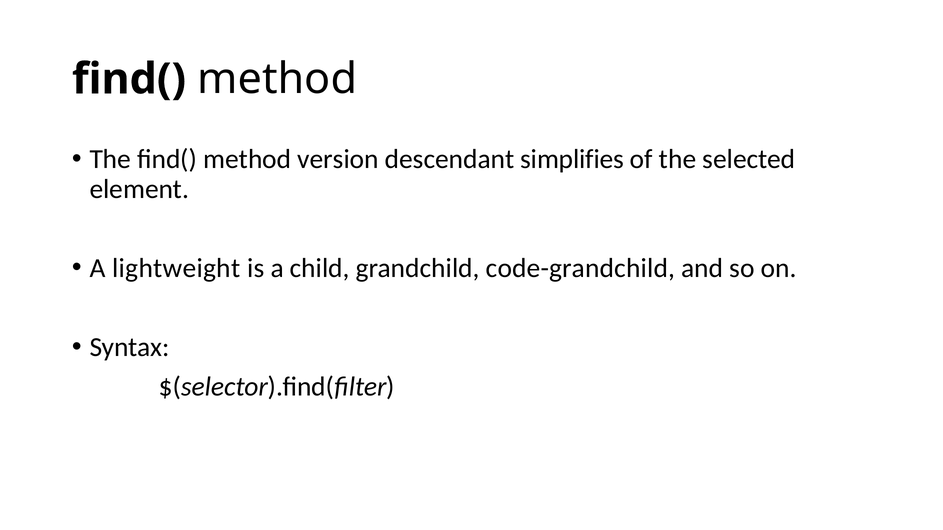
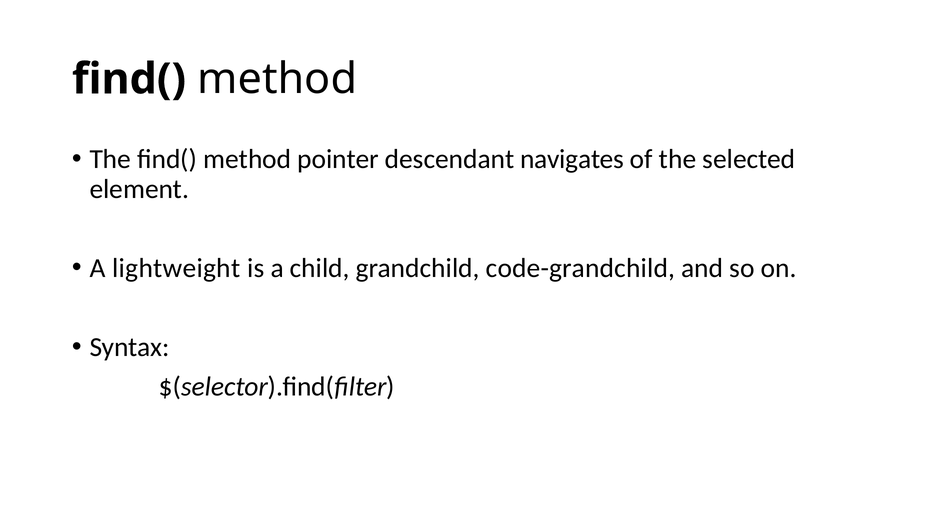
version: version -> pointer
simplifies: simplifies -> navigates
